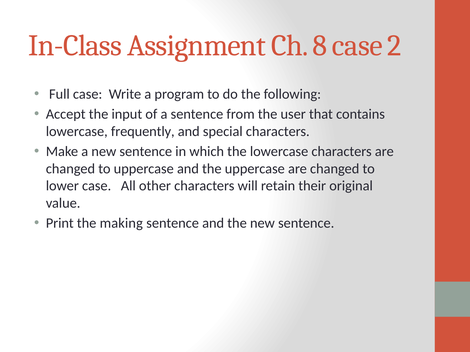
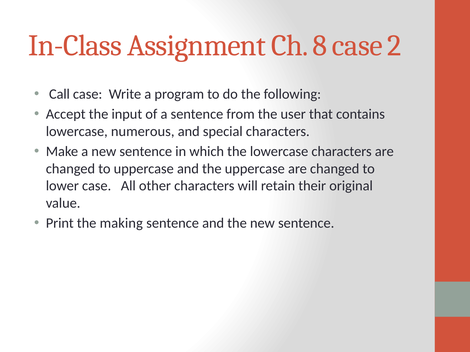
Full: Full -> Call
frequently: frequently -> numerous
